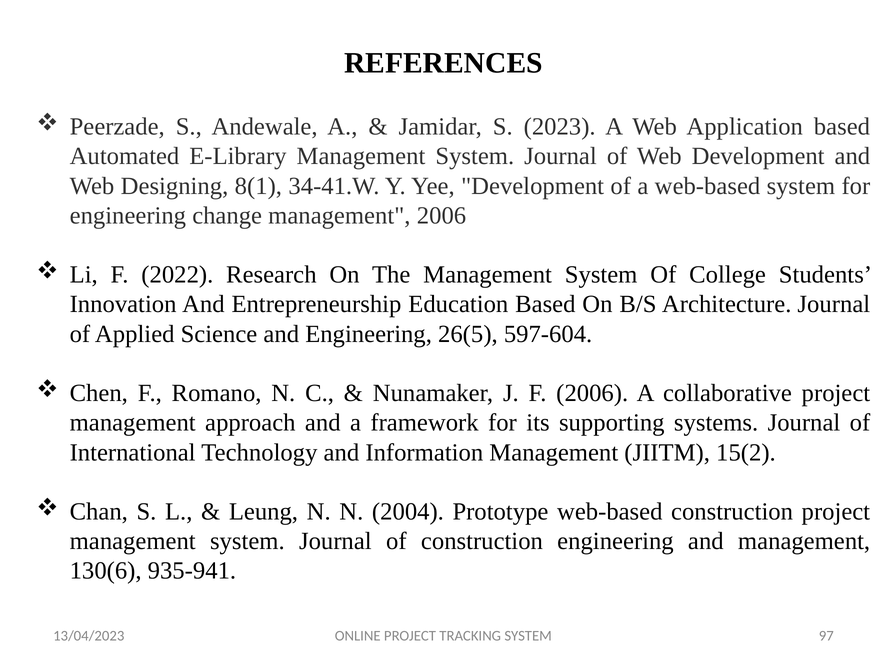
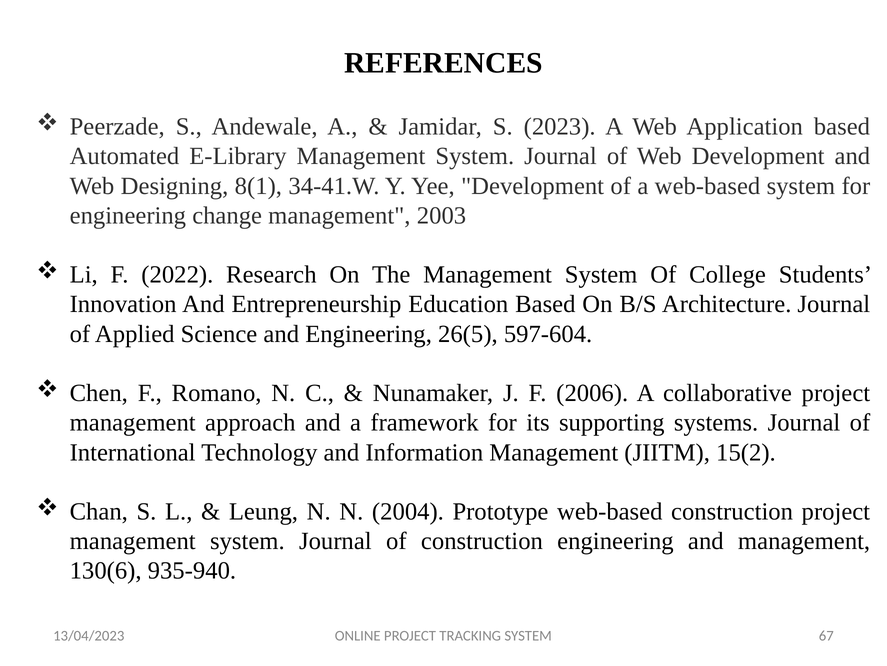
management 2006: 2006 -> 2003
935-941: 935-941 -> 935-940
97: 97 -> 67
